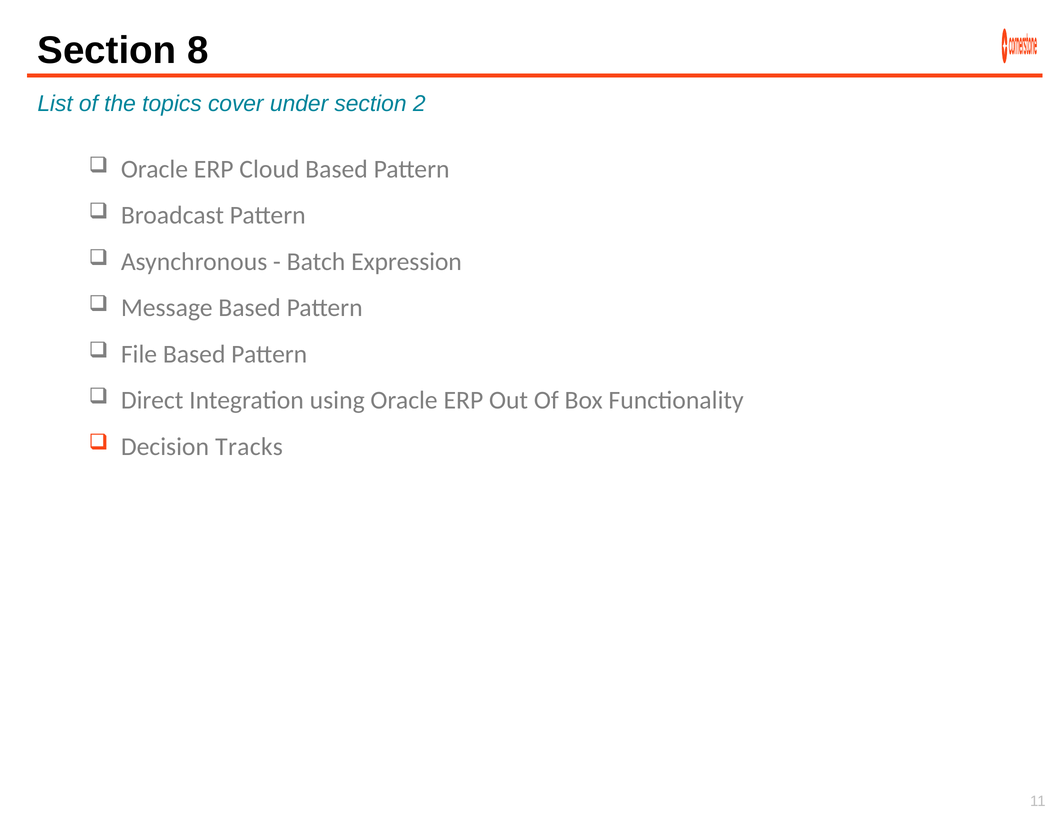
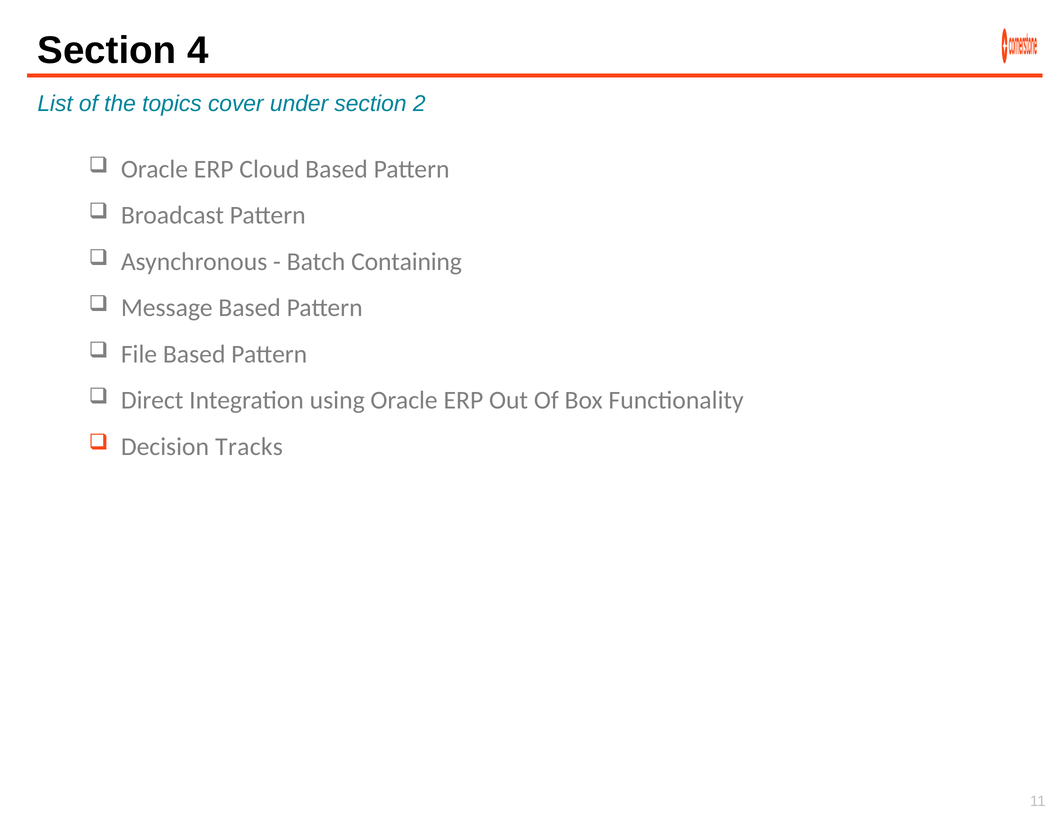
8: 8 -> 4
Expression: Expression -> Containing
